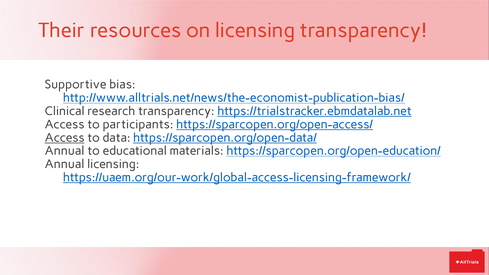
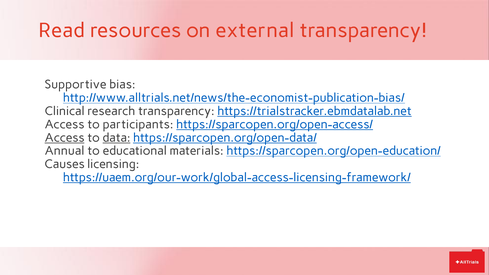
Their: Their -> Read
on licensing: licensing -> external
data underline: none -> present
Annual at (65, 164): Annual -> Causes
